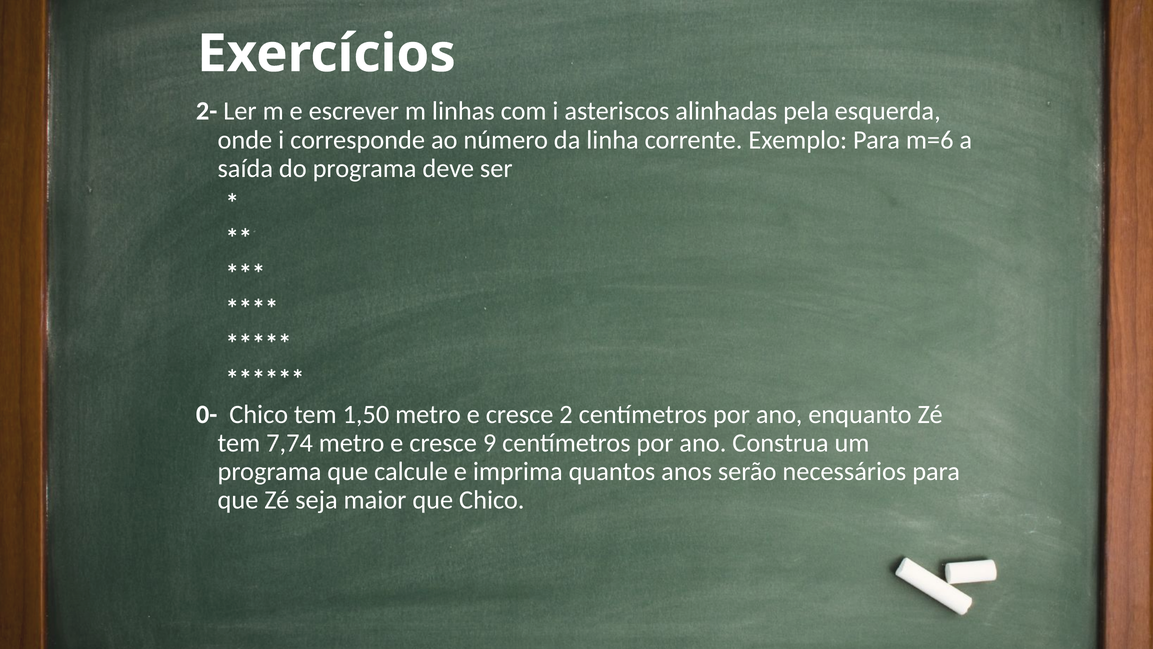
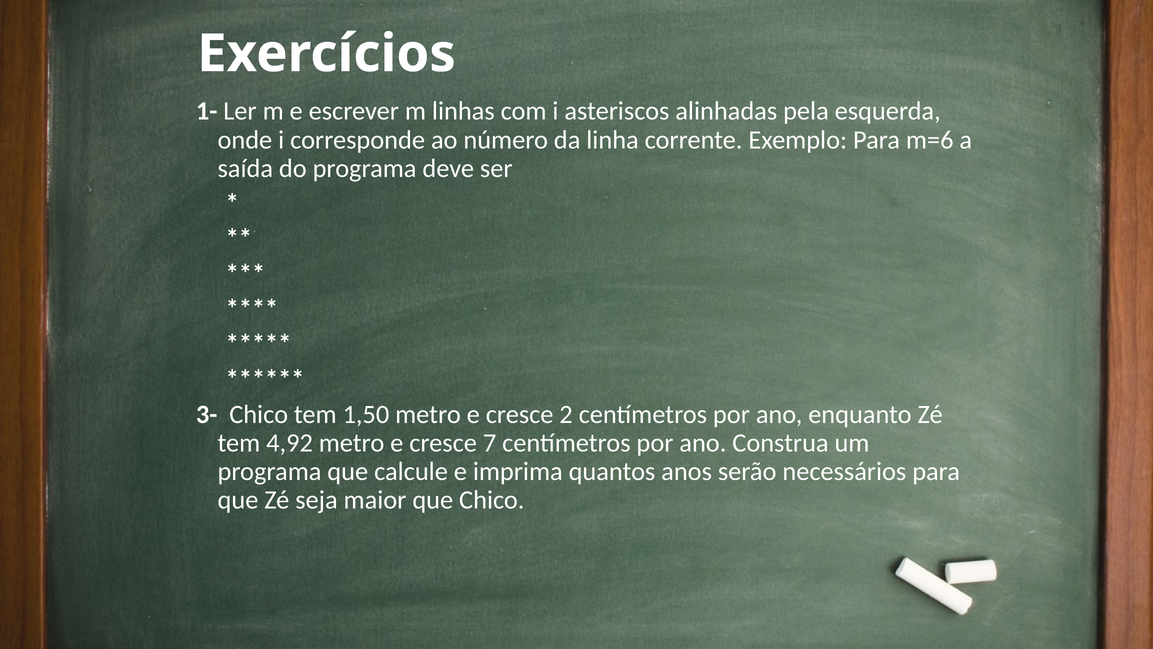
2-: 2- -> 1-
0-: 0- -> 3-
7,74: 7,74 -> 4,92
9: 9 -> 7
